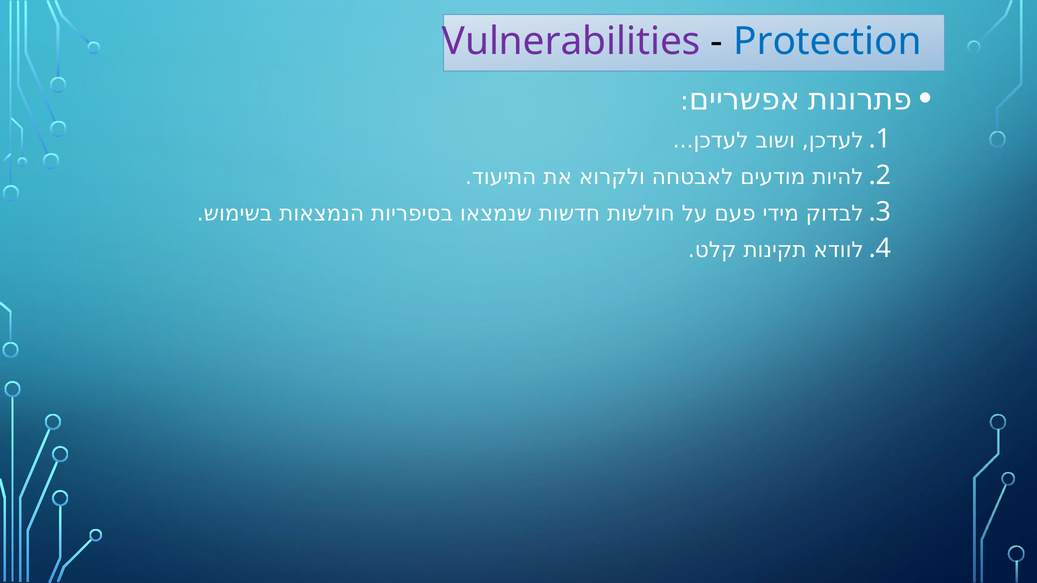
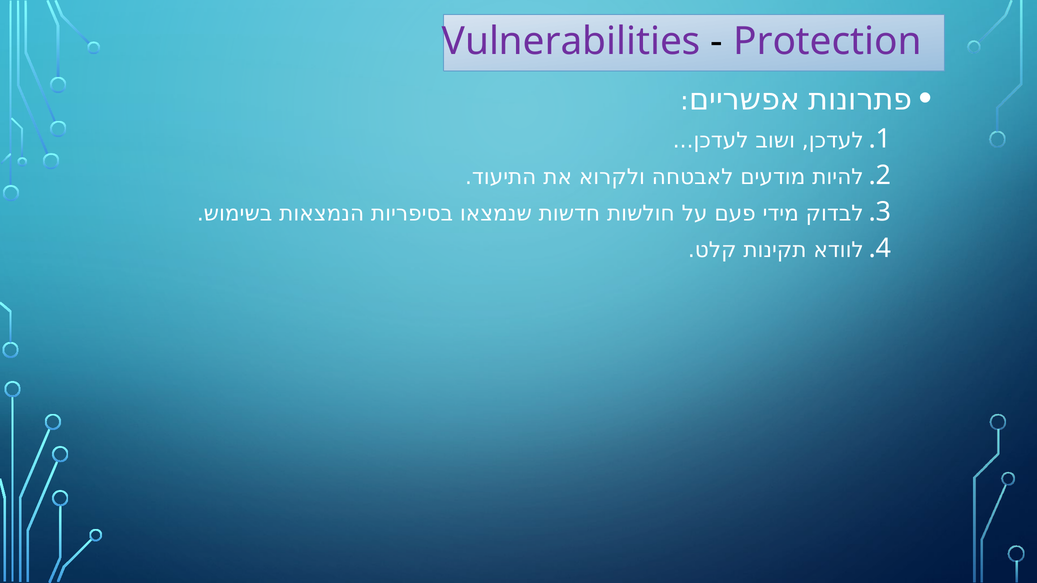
Protection colour: blue -> purple
